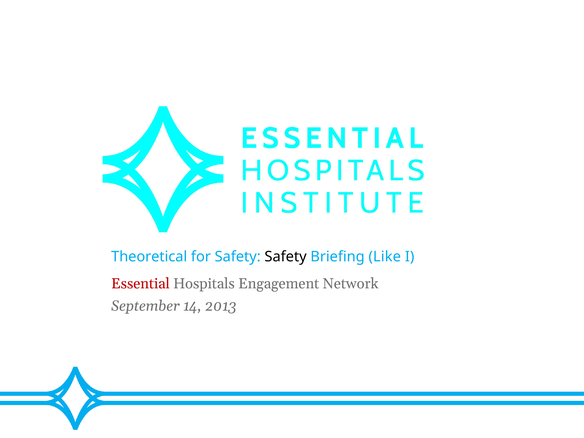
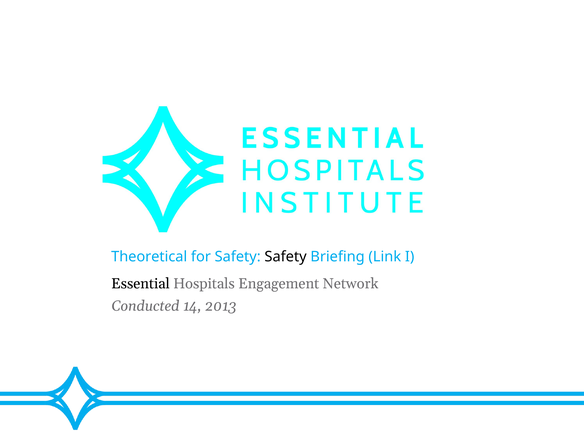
Like: Like -> Link
Essential colour: red -> black
September: September -> Conducted
